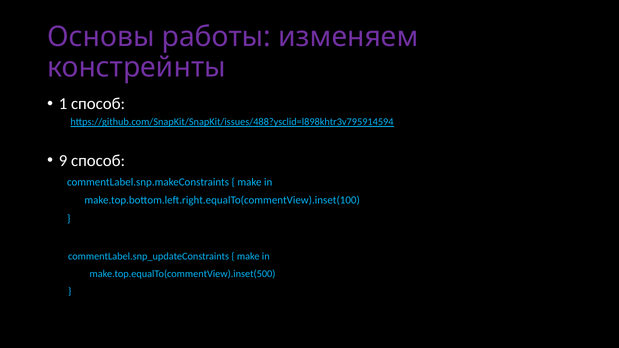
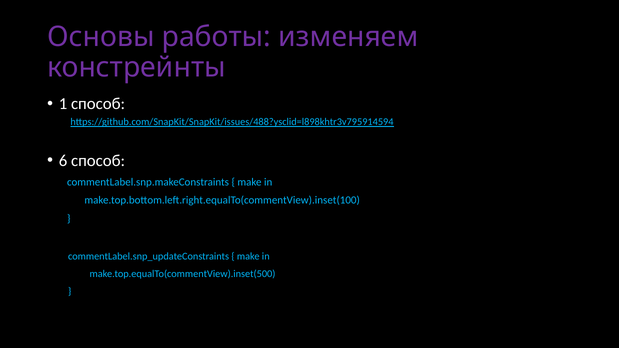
9: 9 -> 6
